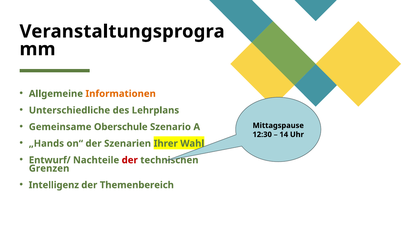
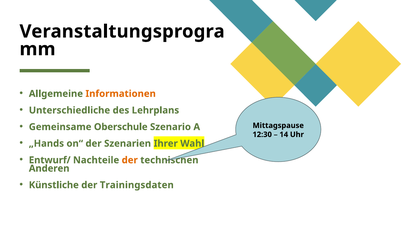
der at (130, 160) colour: red -> orange
Grenzen: Grenzen -> Anderen
Intelligenz: Intelligenz -> Künstliche
Themenbereich: Themenbereich -> Trainingsdaten
